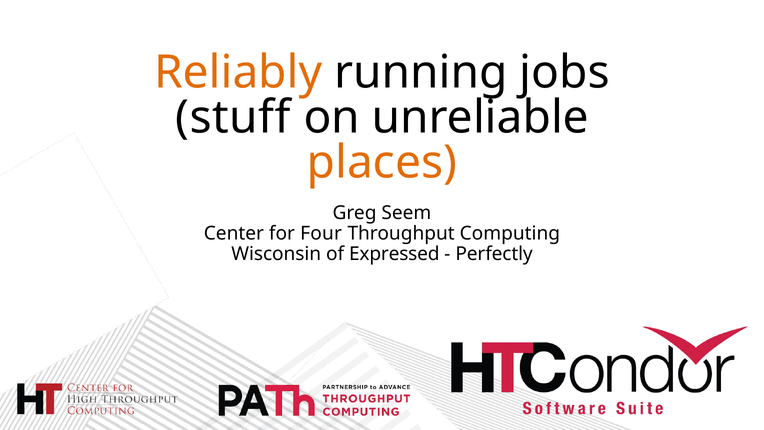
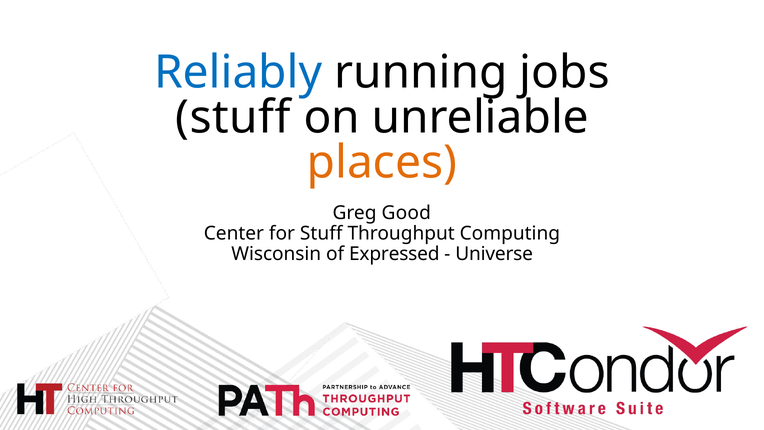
Reliably colour: orange -> blue
Seem: Seem -> Good
for Four: Four -> Stuff
Perfectly: Perfectly -> Universe
